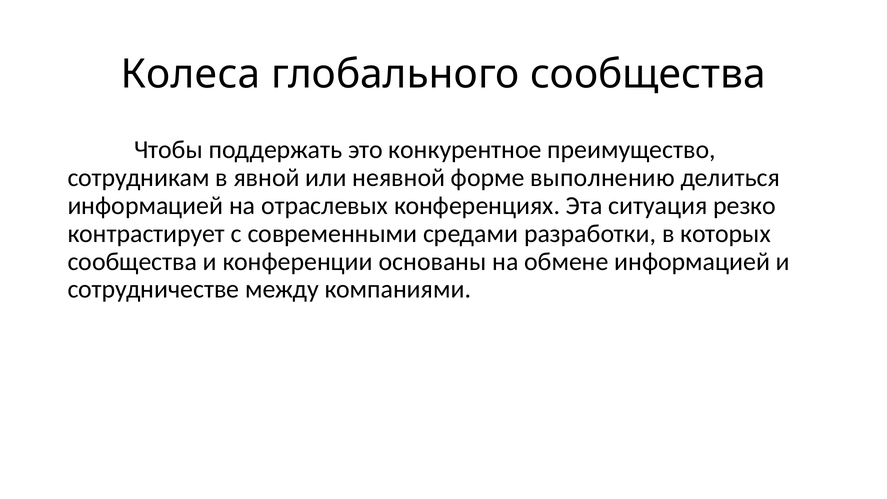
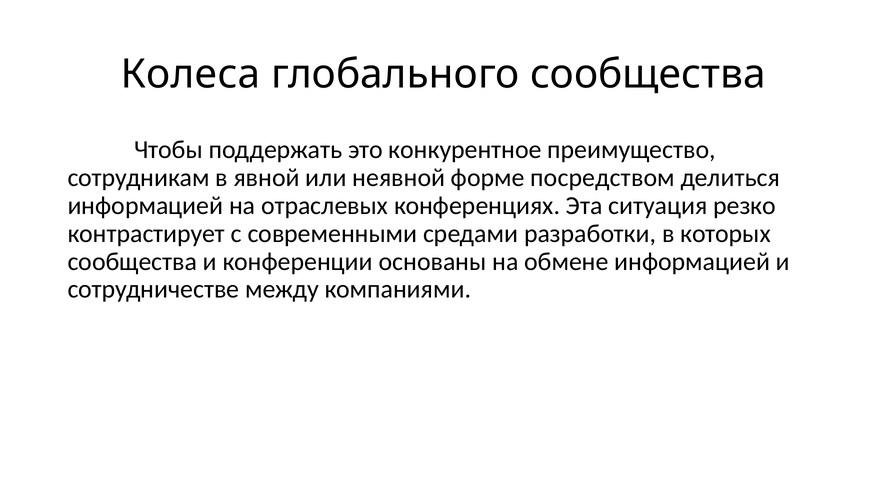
выполнению: выполнению -> посредством
